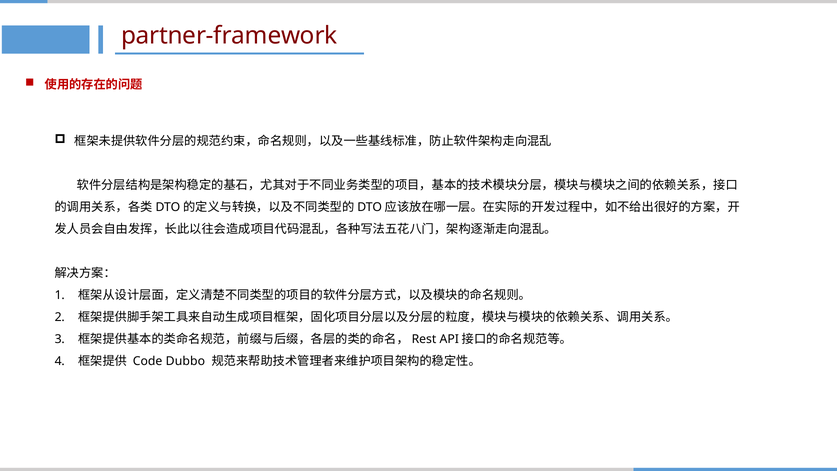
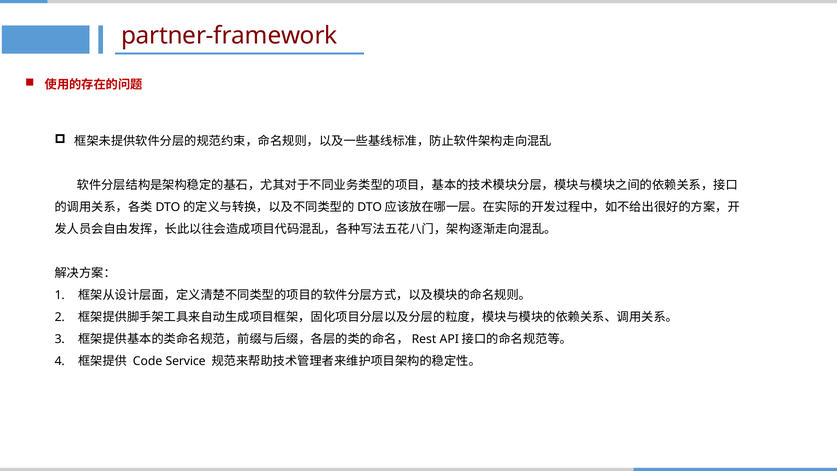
Dubbo: Dubbo -> Service
